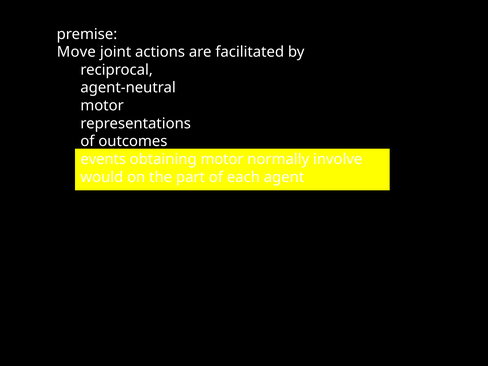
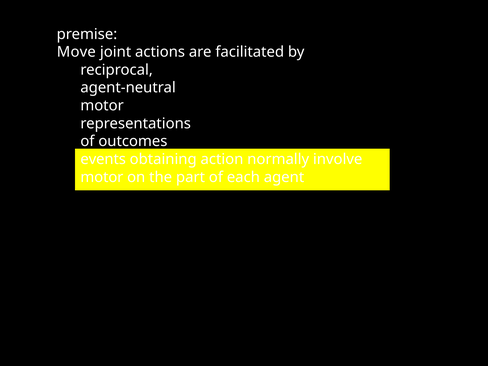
obtaining motor: motor -> action
would at (102, 177): would -> motor
